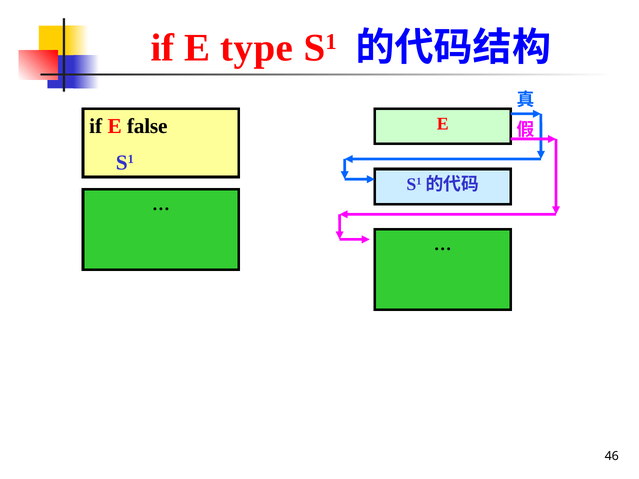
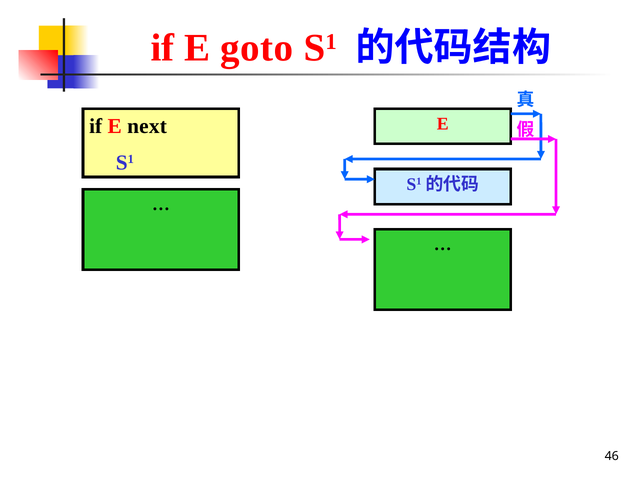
type: type -> goto
false: false -> next
